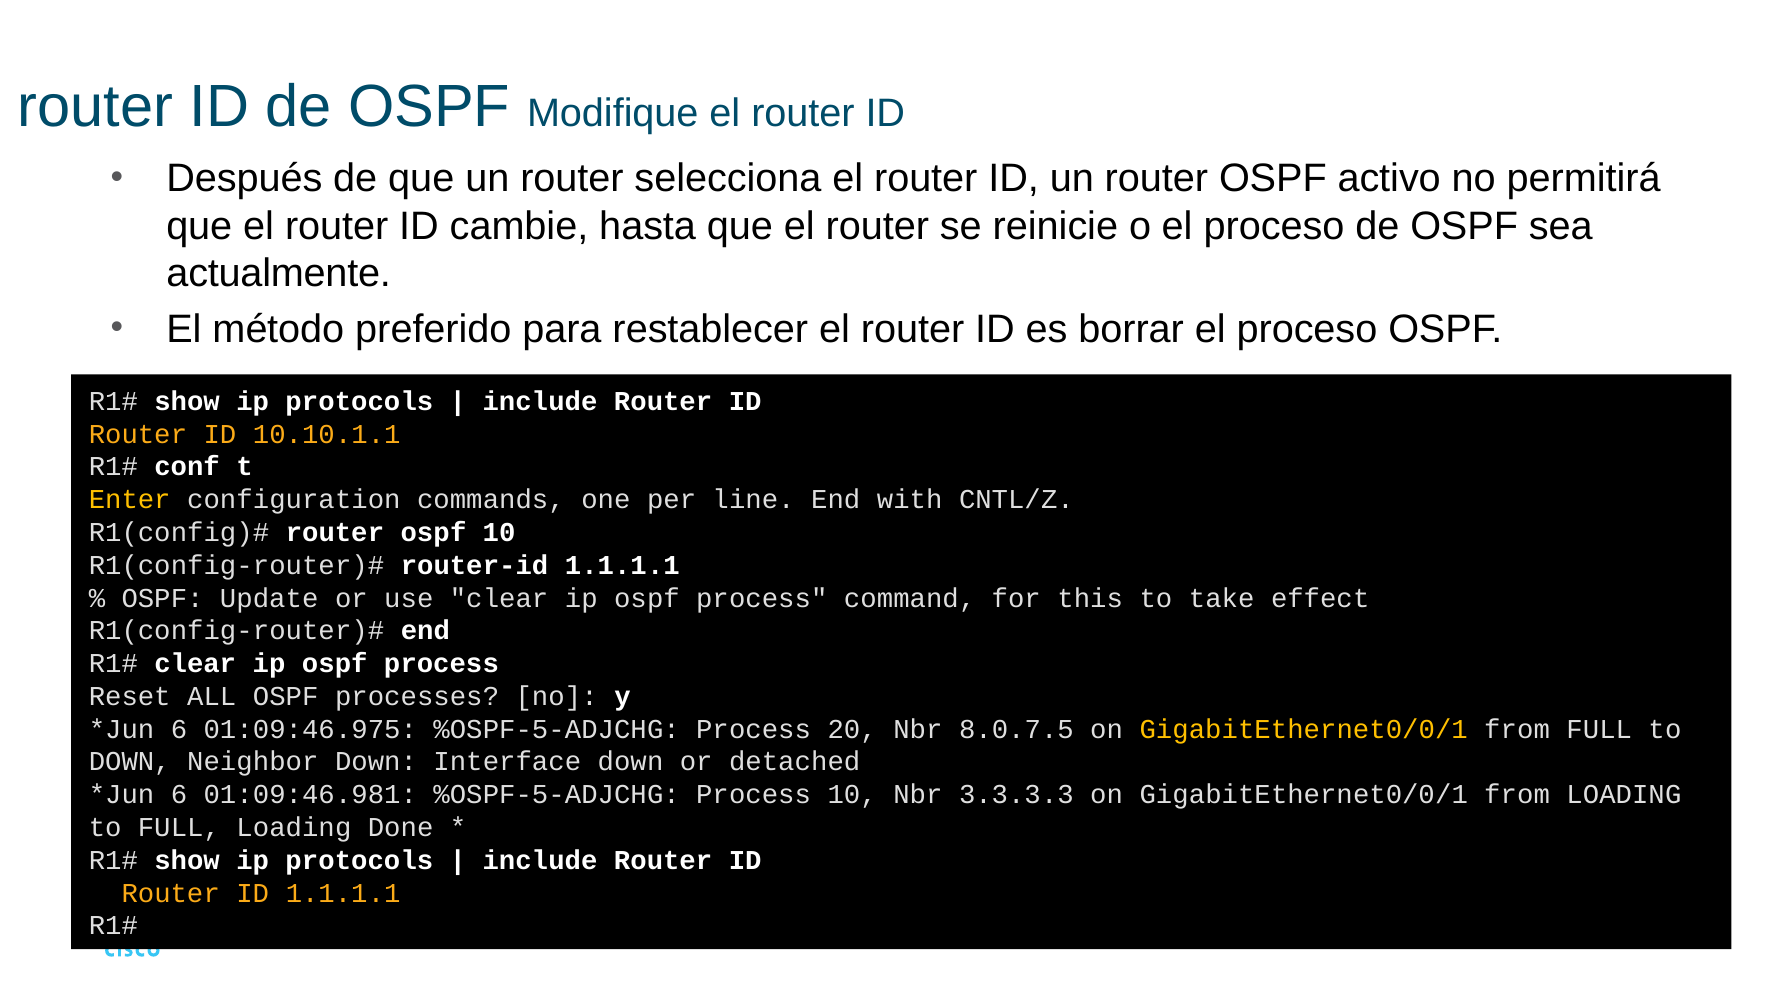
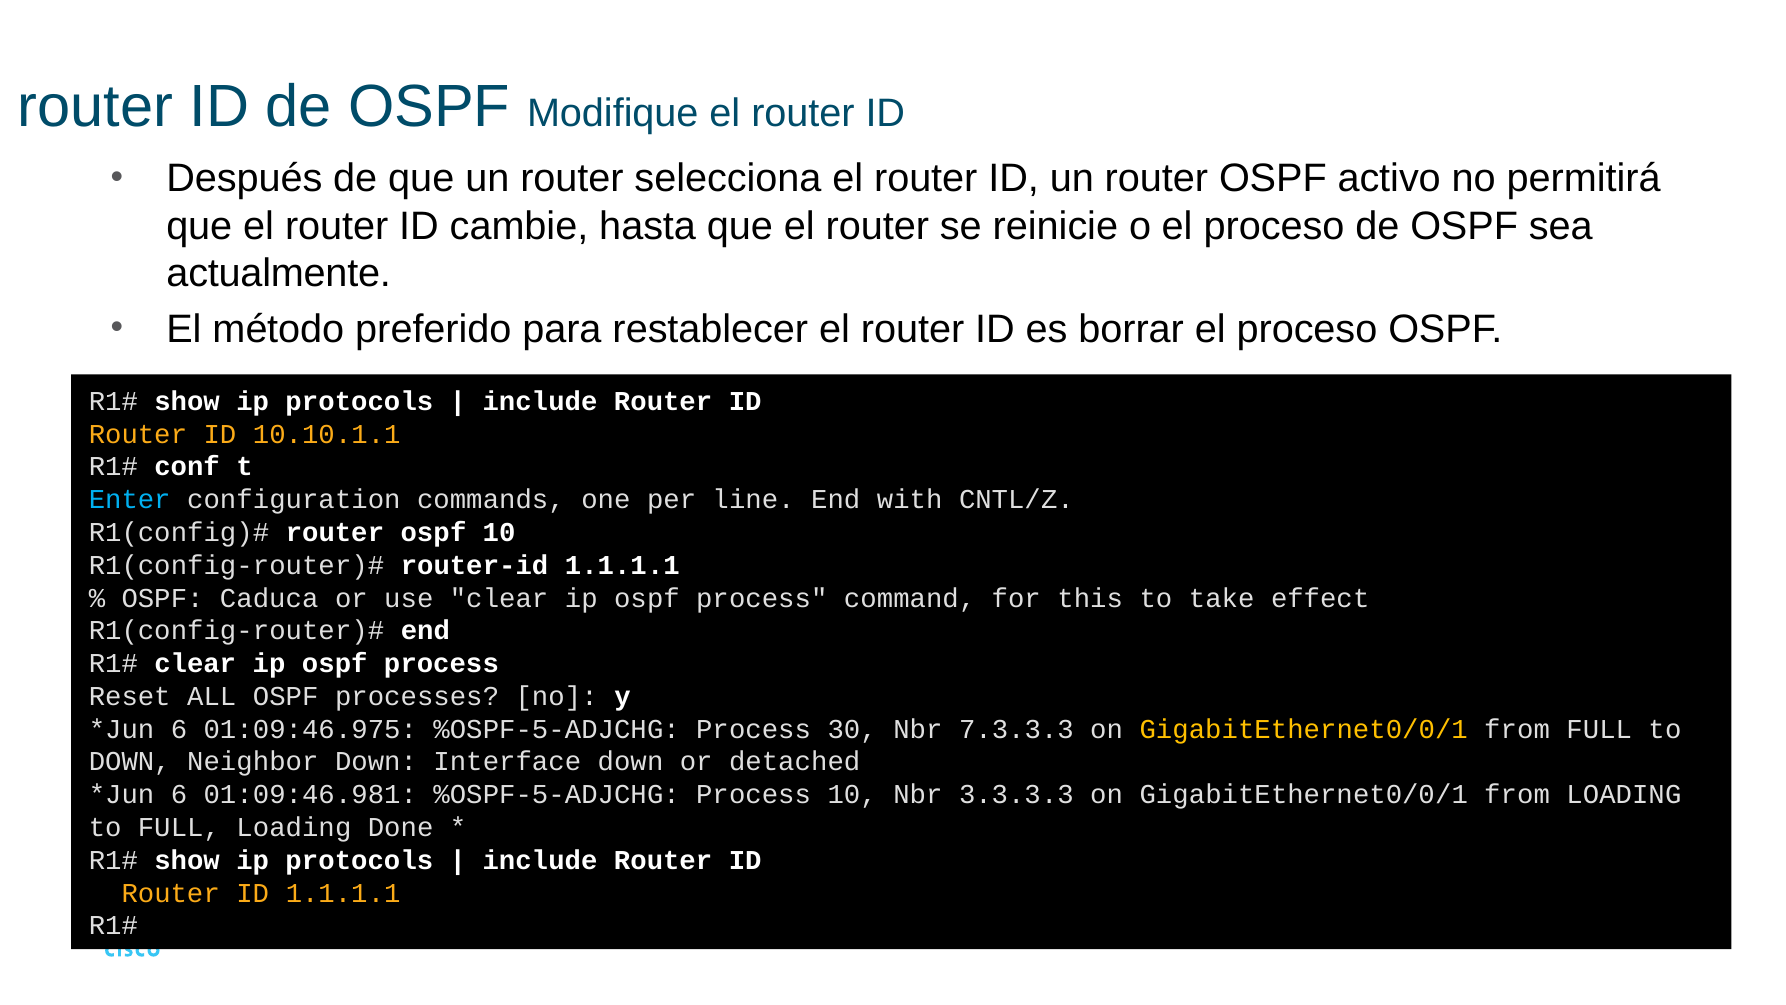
Enter colour: yellow -> light blue
Update: Update -> Caduca
20: 20 -> 30
8.0.7.5: 8.0.7.5 -> 7.3.3.3
